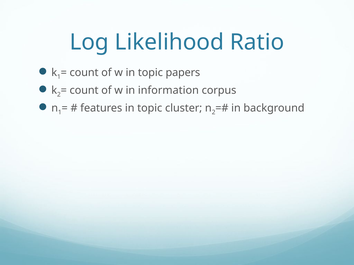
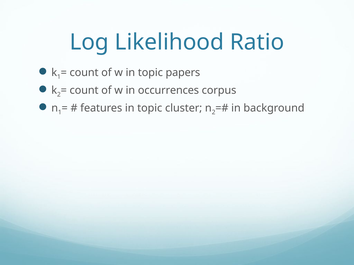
information: information -> occurrences
